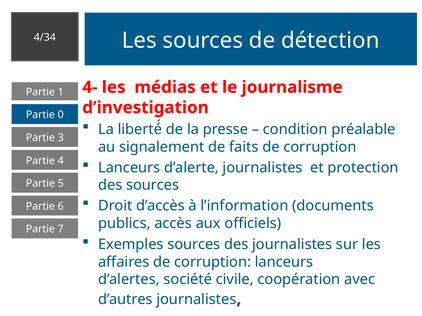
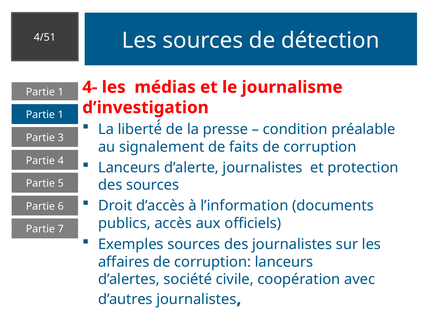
4/34: 4/34 -> 4/51
0 at (61, 115): 0 -> 1
